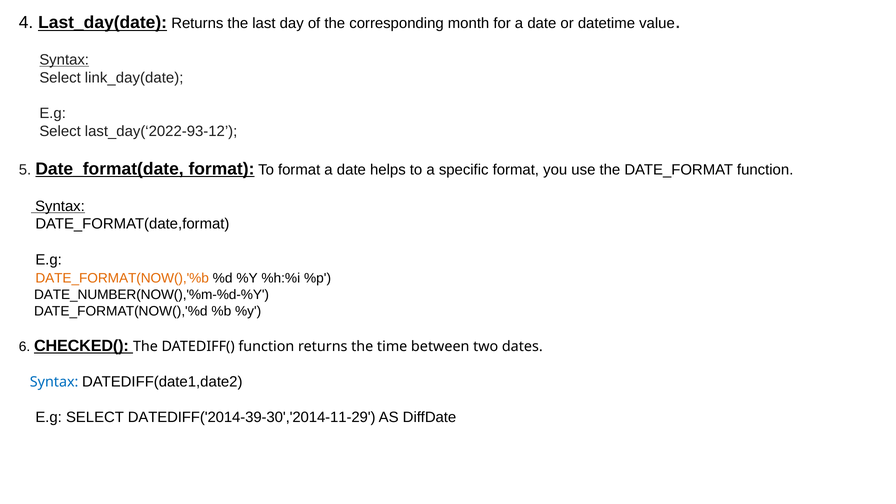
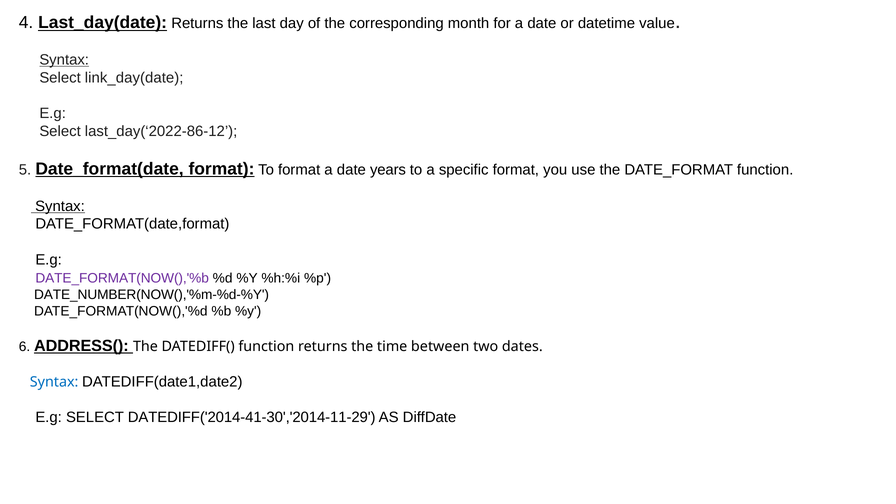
last_day(‘2022-93-12: last_day(‘2022-93-12 -> last_day(‘2022-86-12
helps: helps -> years
DATE_FORMAT(NOW(),'%b colour: orange -> purple
CHECKED(: CHECKED( -> ADDRESS(
DATEDIFF('2014-39-30','2014-11-29: DATEDIFF('2014-39-30','2014-11-29 -> DATEDIFF('2014-41-30','2014-11-29
